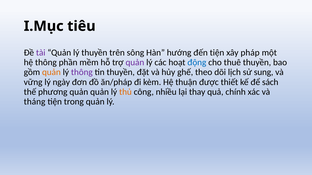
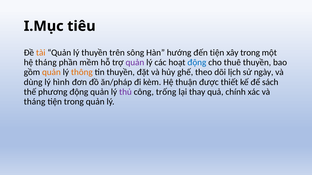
tài colour: purple -> orange
xây pháp: pháp -> trong
hệ thông: thông -> tháng
thông at (82, 72) colour: purple -> orange
sung: sung -> ngày
vững: vững -> dùng
ngày: ngày -> hình
phương quản: quản -> động
thủ colour: orange -> purple
nhiều: nhiều -> trống
